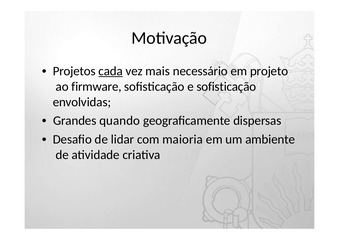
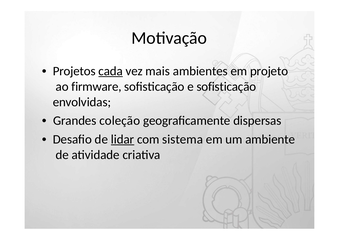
necessário: necessário -> ambientes
quando: quando -> coleção
lidar underline: none -> present
maioria: maioria -> sistema
